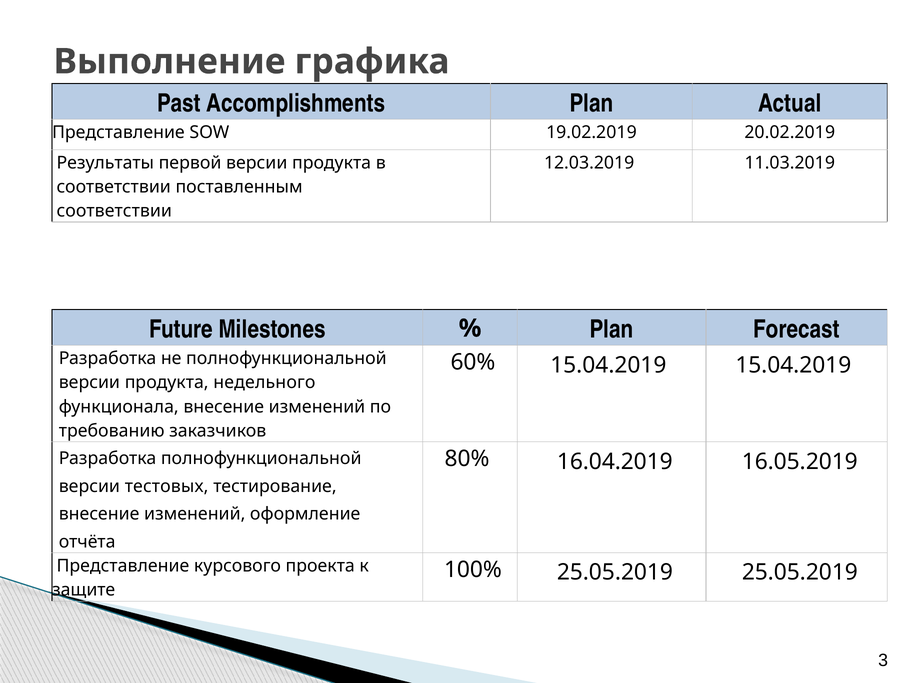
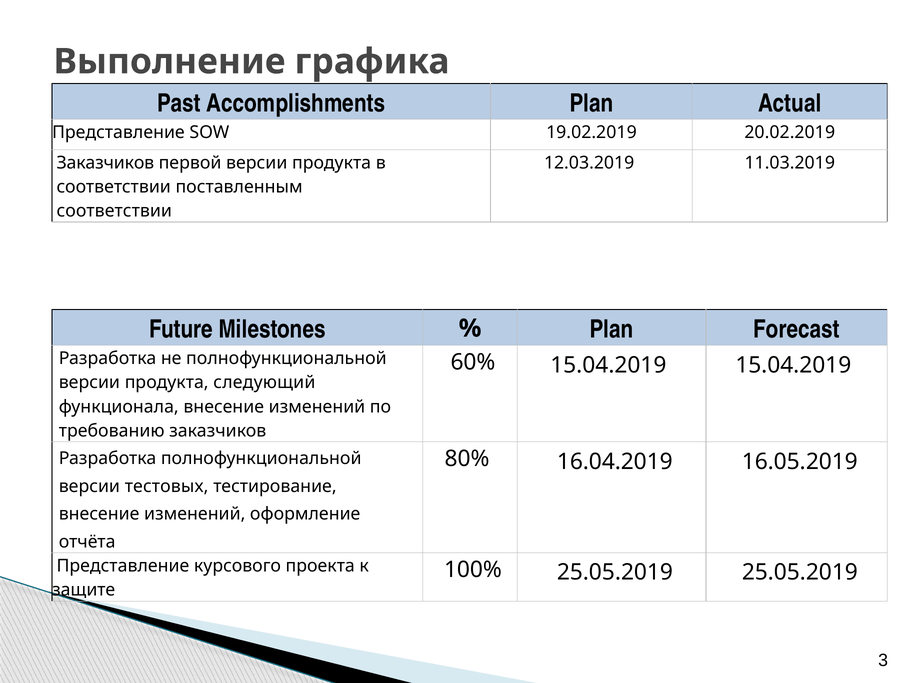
Результаты at (105, 163): Результаты -> Заказчиков
недельного: недельного -> следующий
